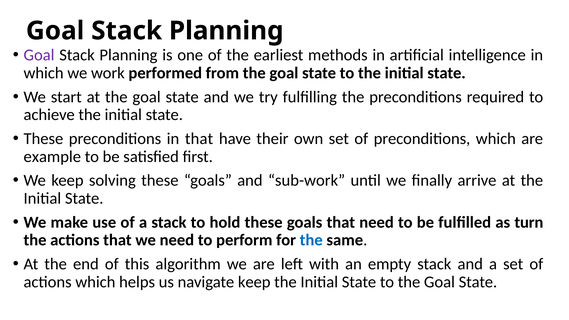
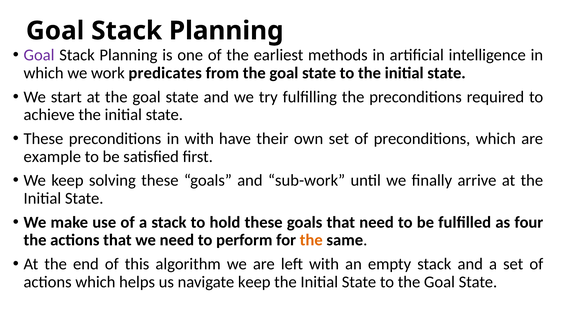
performed: performed -> predicates
in that: that -> with
turn: turn -> four
the at (311, 240) colour: blue -> orange
